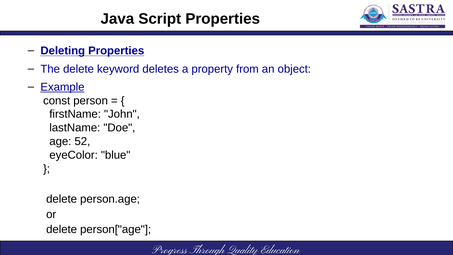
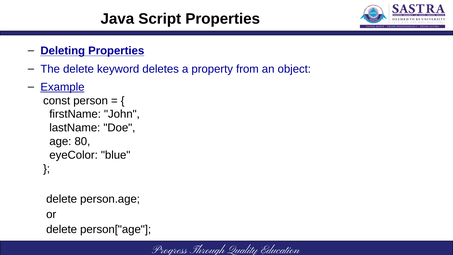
52: 52 -> 80
